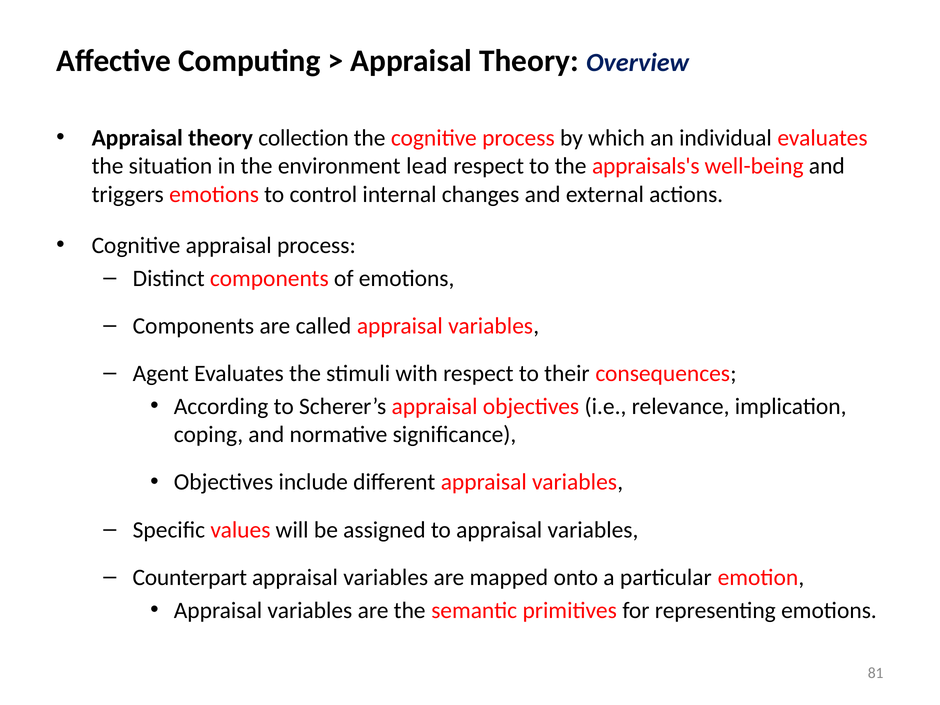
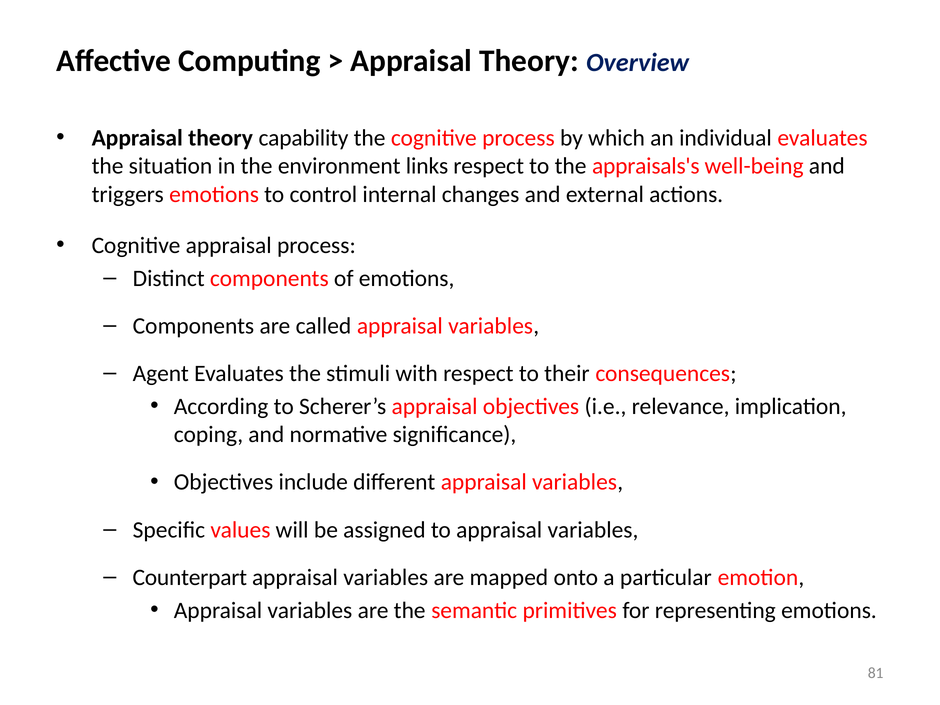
collection: collection -> capability
lead: lead -> links
